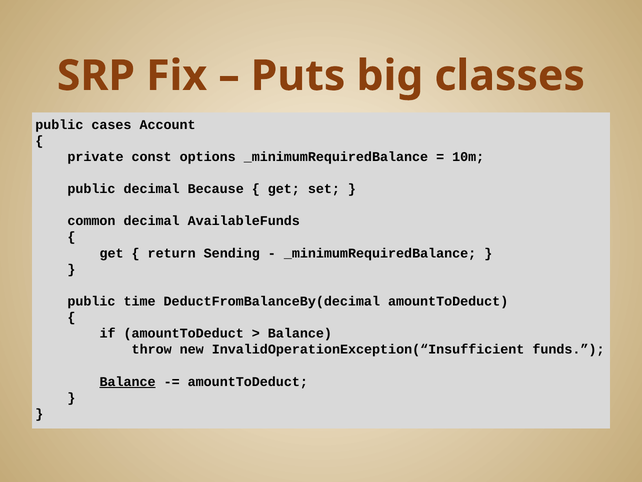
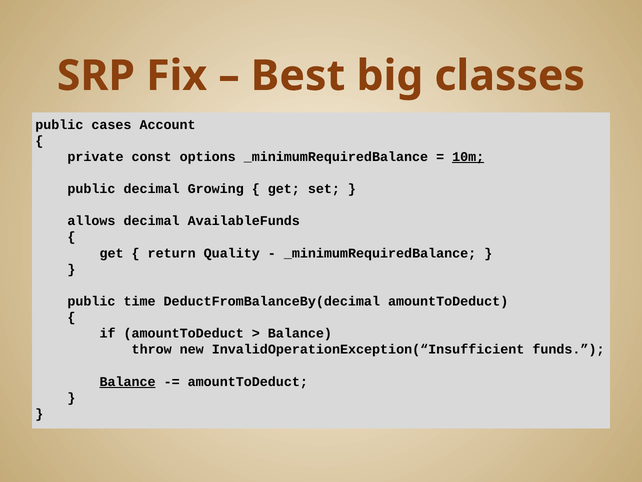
Puts: Puts -> Best
10m underline: none -> present
Because: Because -> Growing
common: common -> allows
Sending: Sending -> Quality
